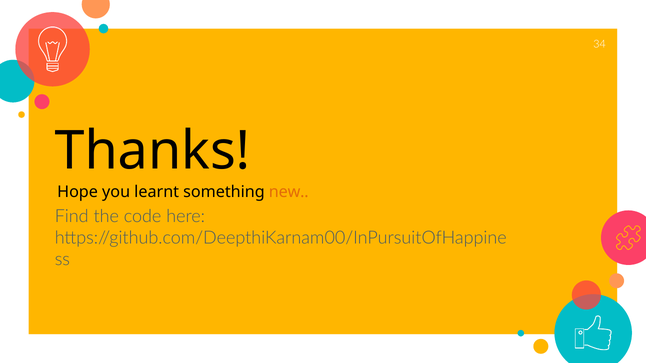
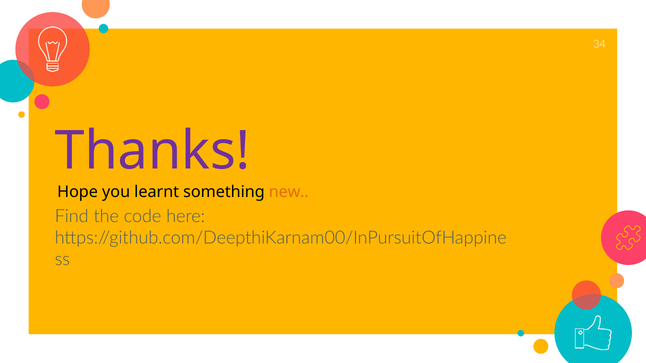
Thanks colour: black -> purple
